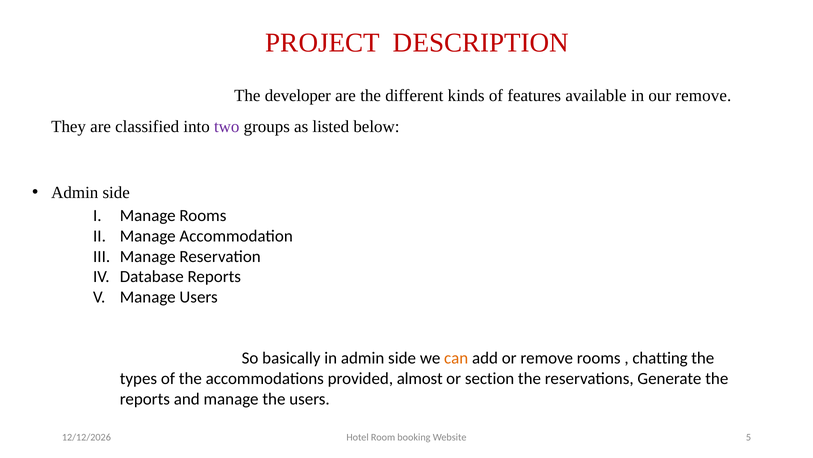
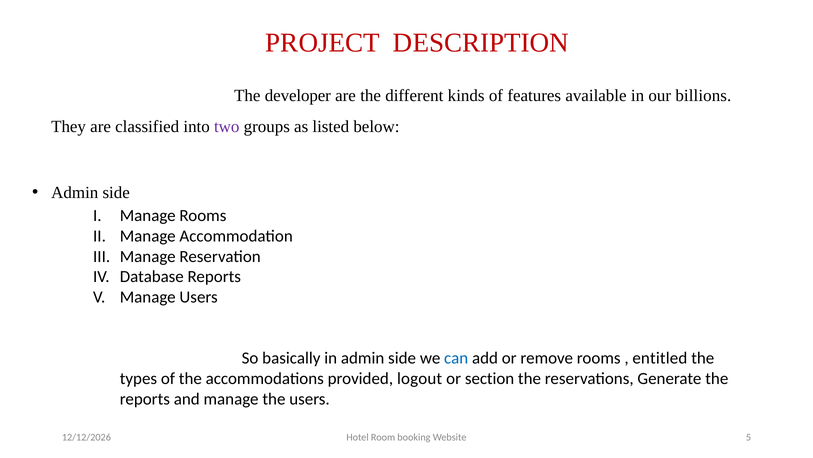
our remove: remove -> billions
can colour: orange -> blue
chatting: chatting -> entitled
almost: almost -> logout
